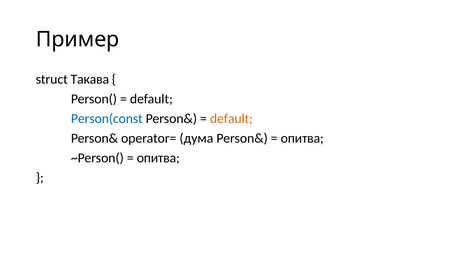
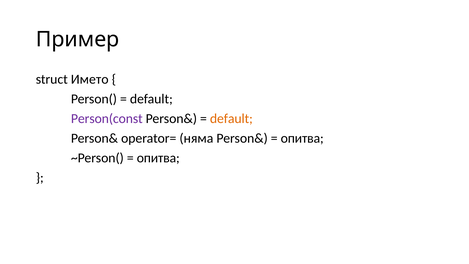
Такава: Такава -> Името
Person(const colour: blue -> purple
дума: дума -> няма
